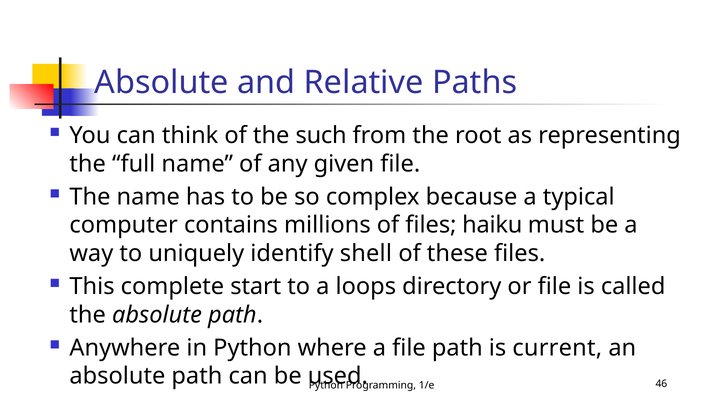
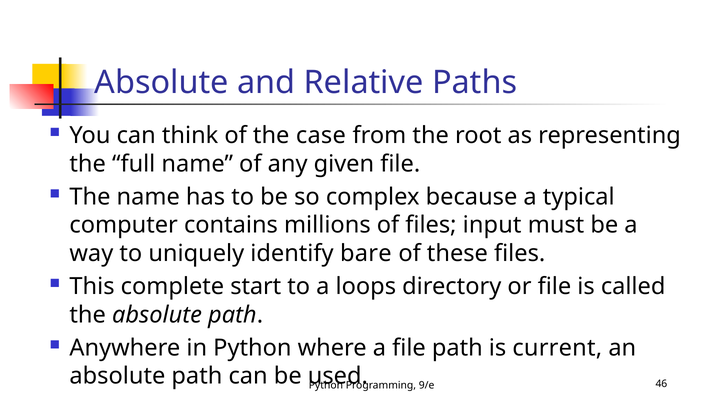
such: such -> case
haiku: haiku -> input
shell: shell -> bare
1/e: 1/e -> 9/e
